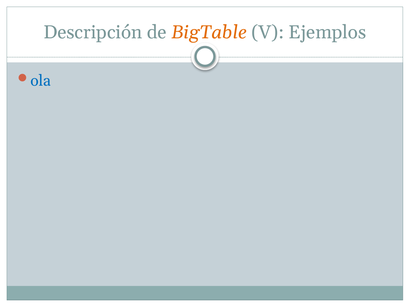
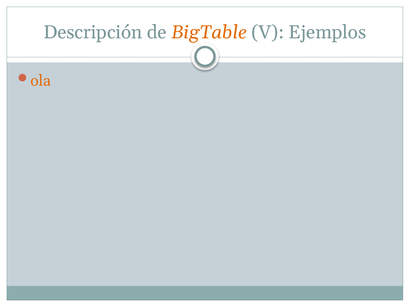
ola colour: blue -> orange
